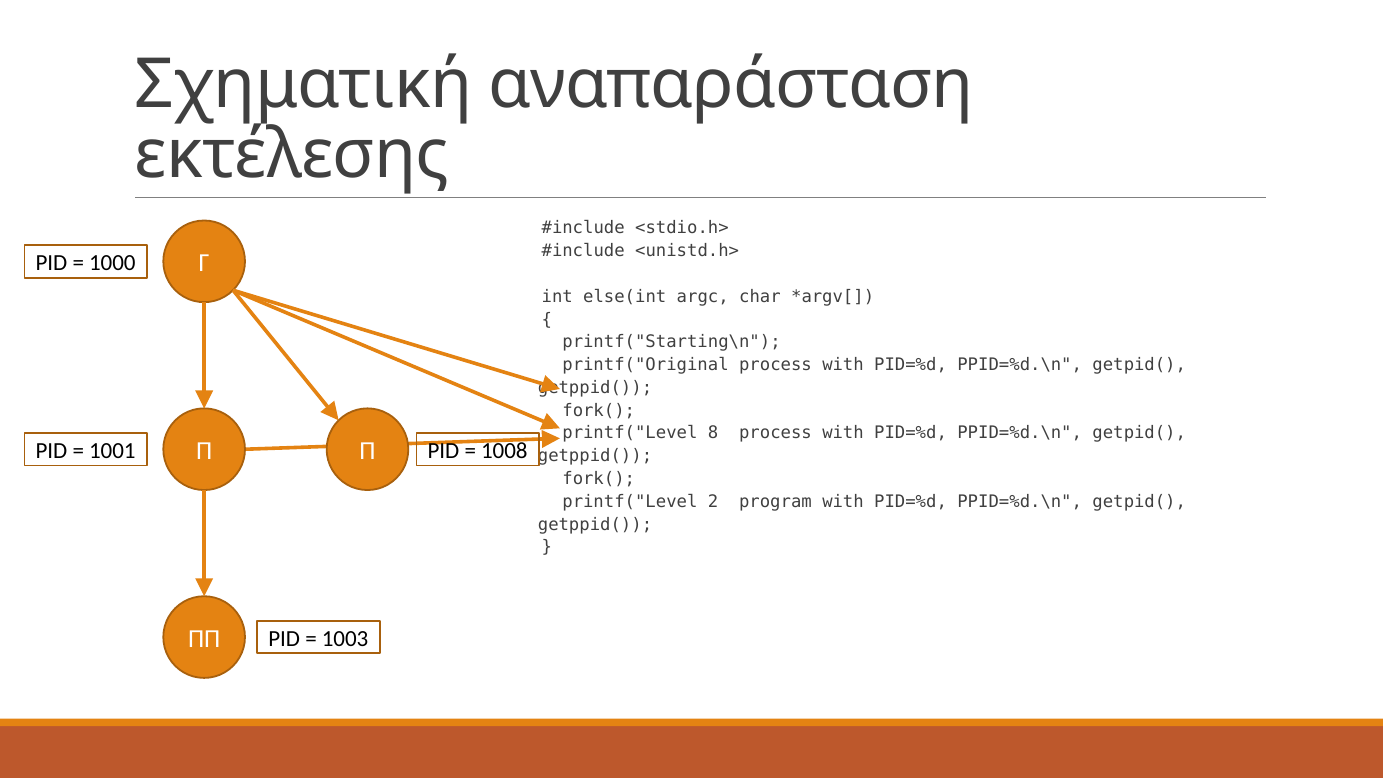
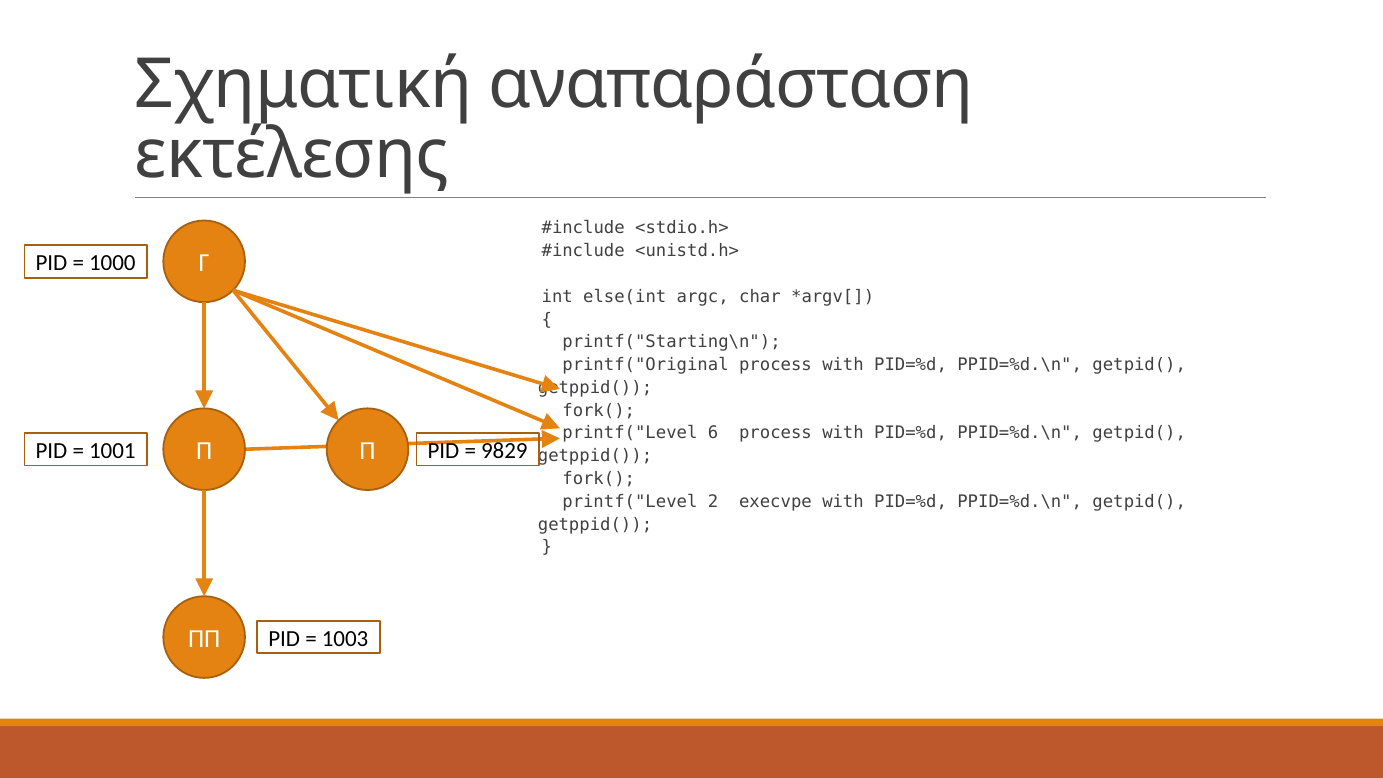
8: 8 -> 6
1008: 1008 -> 9829
program: program -> execvpe
